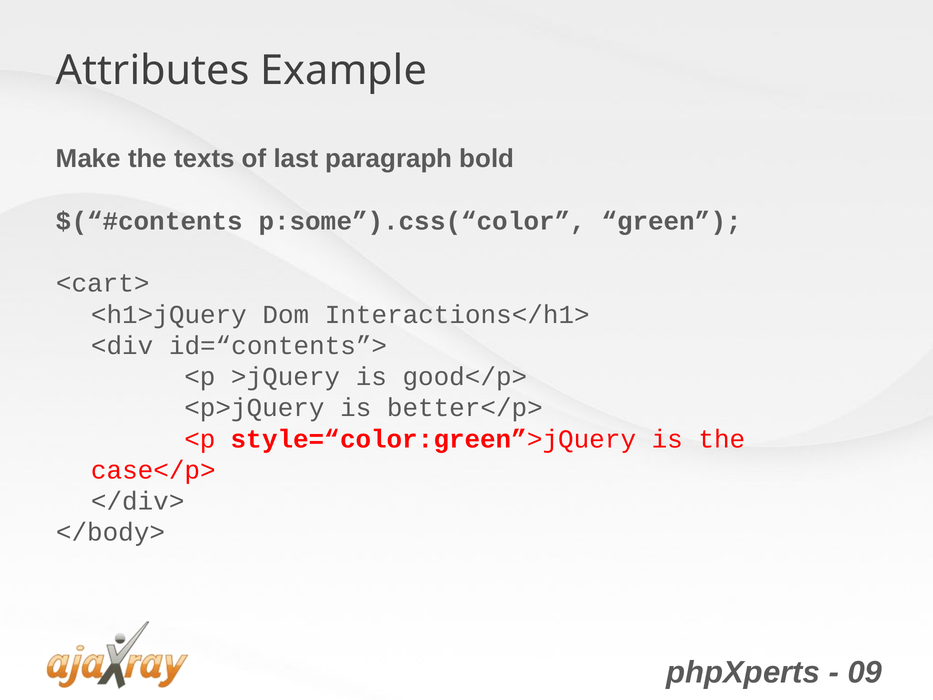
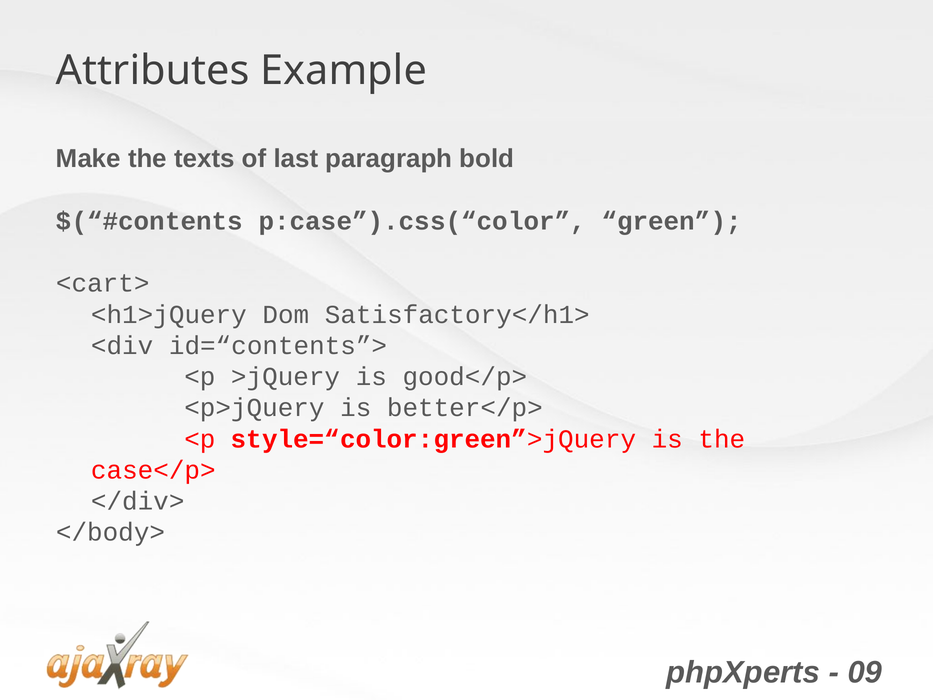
p:some”).css(“color: p:some”).css(“color -> p:case”).css(“color
Interactions</h1>: Interactions</h1> -> Satisfactory</h1>
